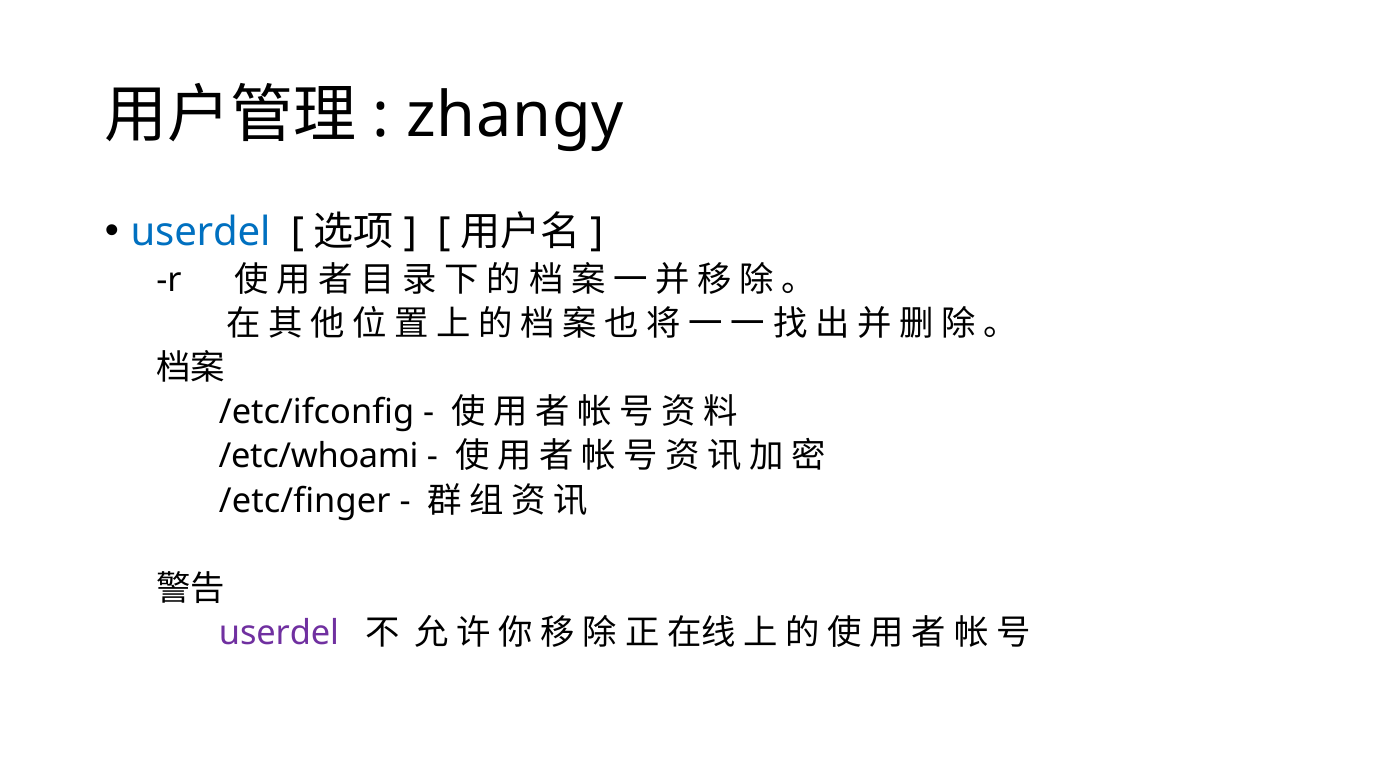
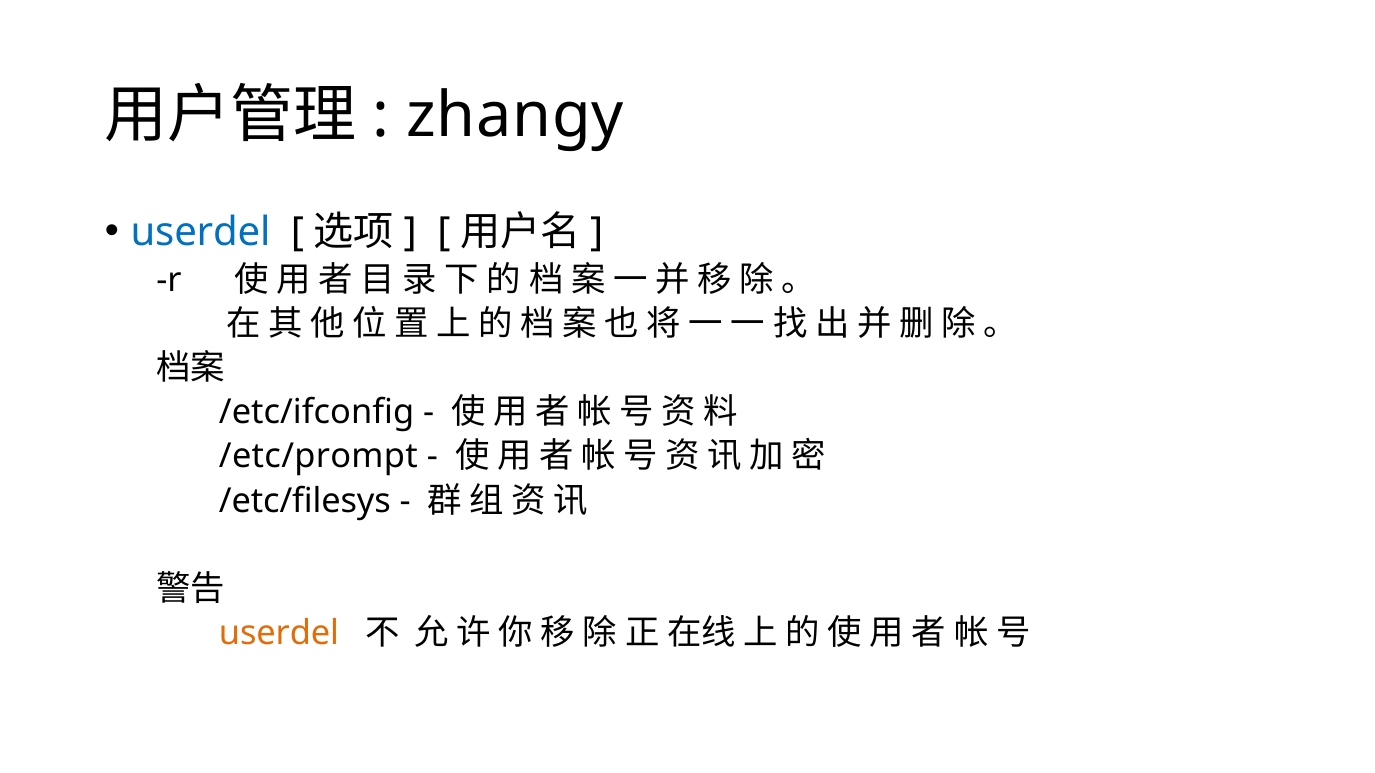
/etc/whoami: /etc/whoami -> /etc/prompt
/etc/finger: /etc/finger -> /etc/filesys
userdel at (279, 634) colour: purple -> orange
